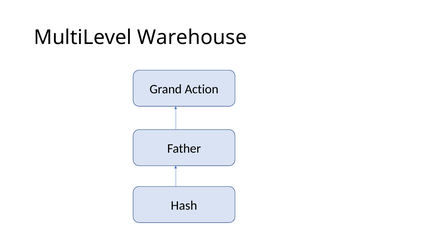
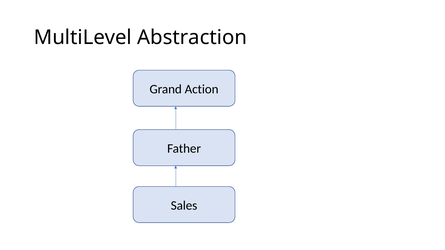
Warehouse: Warehouse -> Abstraction
Hash: Hash -> Sales
